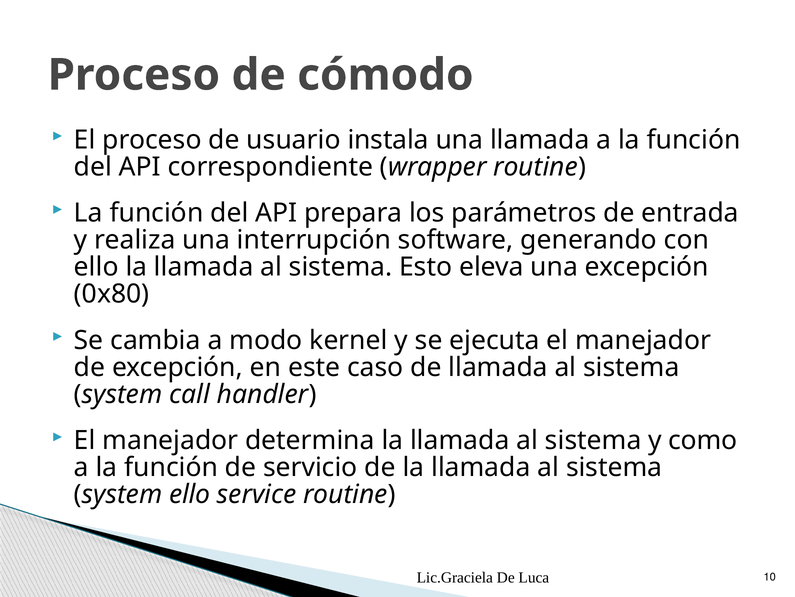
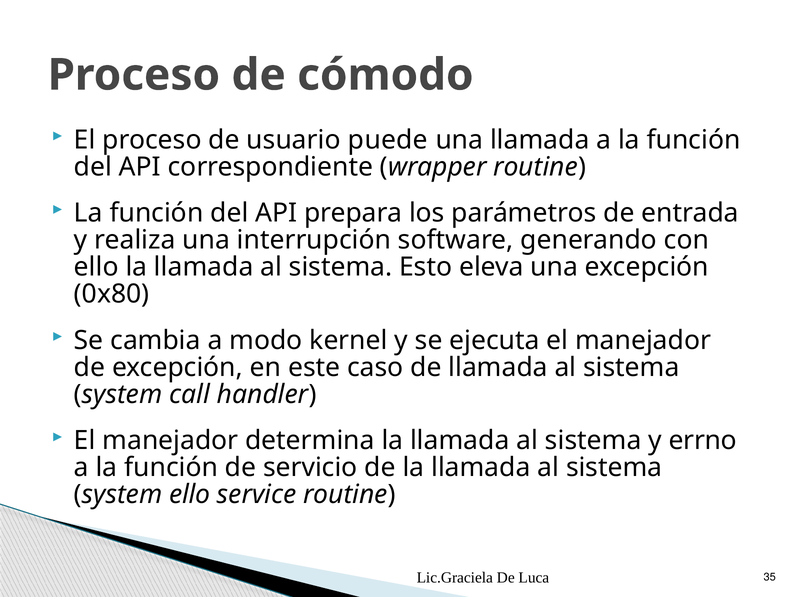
instala: instala -> puede
como: como -> errno
10: 10 -> 35
